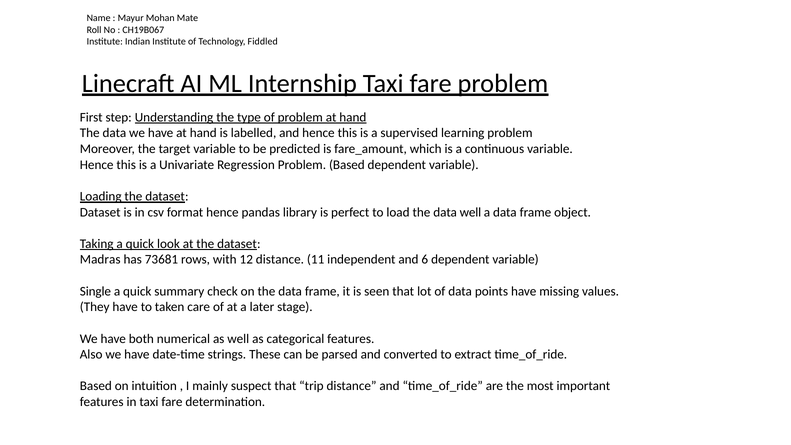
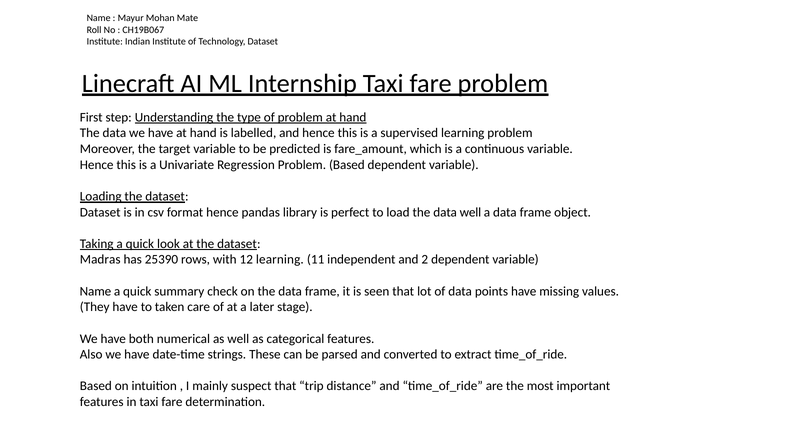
Technology Fiddled: Fiddled -> Dataset
73681: 73681 -> 25390
12 distance: distance -> learning
6: 6 -> 2
Single at (95, 291): Single -> Name
